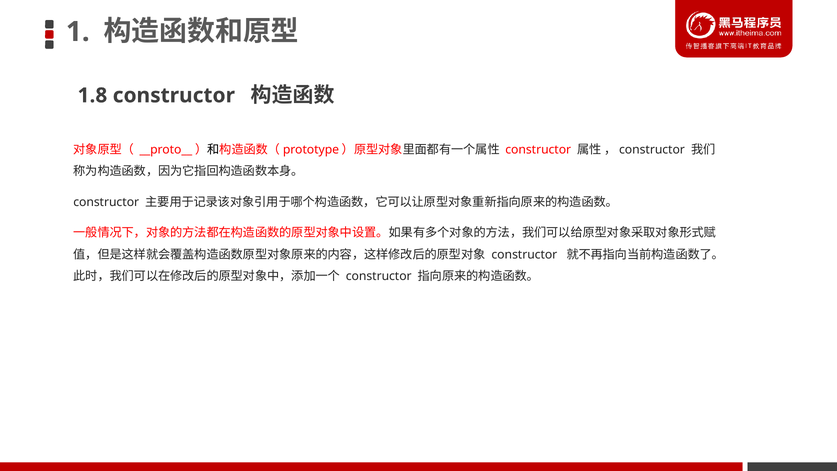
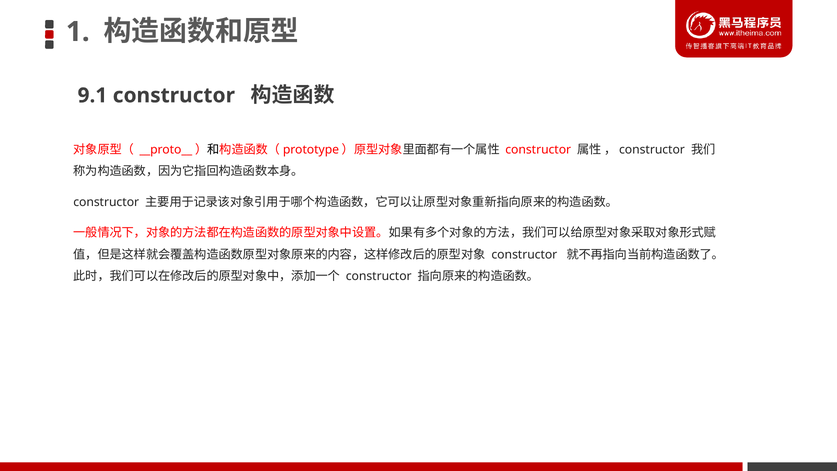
1.8: 1.8 -> 9.1
